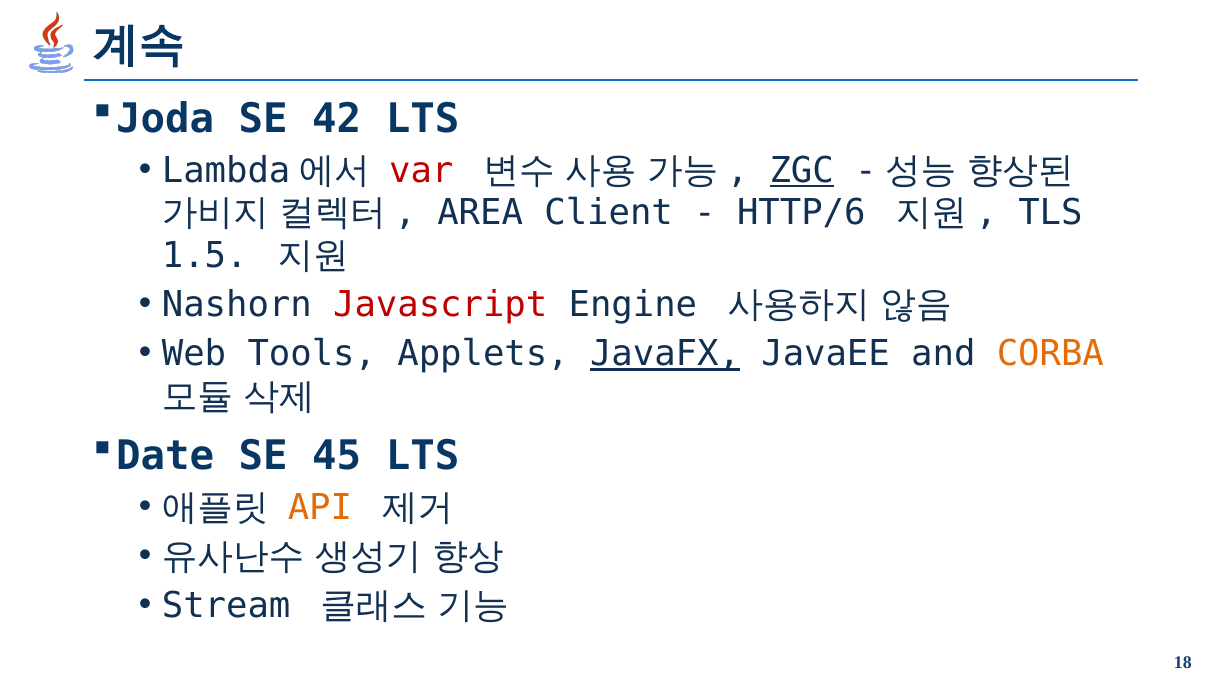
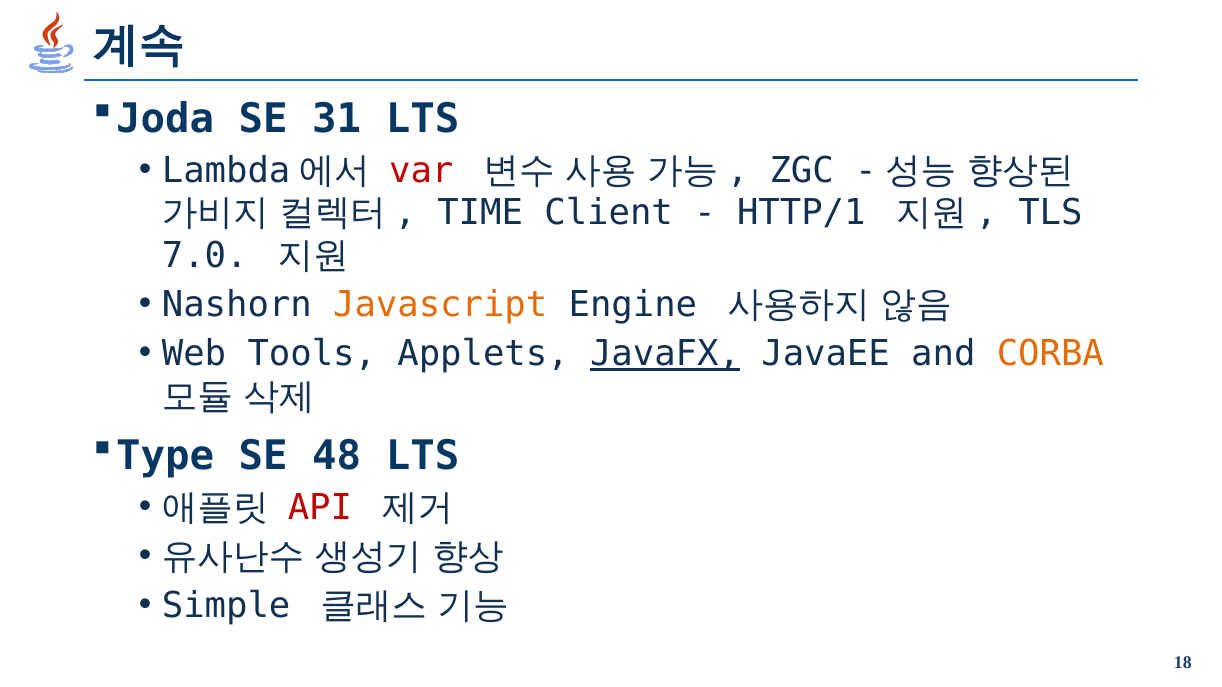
42: 42 -> 31
ZGC underline: present -> none
AREA: AREA -> TIME
HTTP/6: HTTP/6 -> HTTP/1
1.5: 1.5 -> 7.0
Javascript colour: red -> orange
Date: Date -> Type
45: 45 -> 48
API colour: orange -> red
Stream: Stream -> Simple
